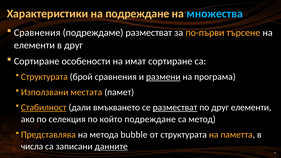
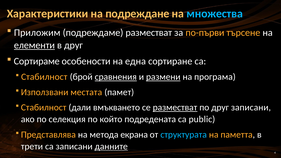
Сравнения at (37, 33): Сравнения -> Приложим
елементи at (34, 45) underline: none -> present
Сортиране at (37, 61): Сортиране -> Сортираме
имат: имат -> една
Структурата at (44, 77): Структурата -> Стабилност
сравнения at (116, 77) underline: none -> present
Стабилност at (44, 108) underline: present -> none
друг елементи: елементи -> записани
който подреждане: подреждане -> подредената
метод: метод -> public
bubble: bubble -> екрана
структурата at (184, 135) colour: white -> light blue
числа: числа -> трети
